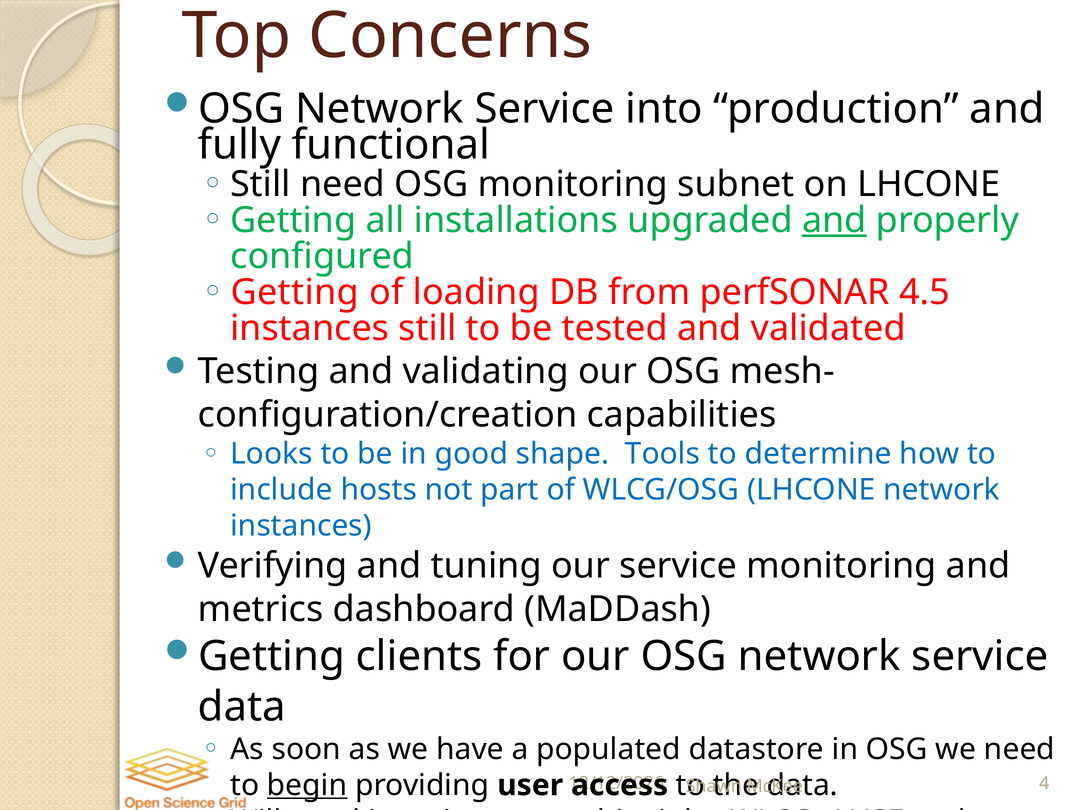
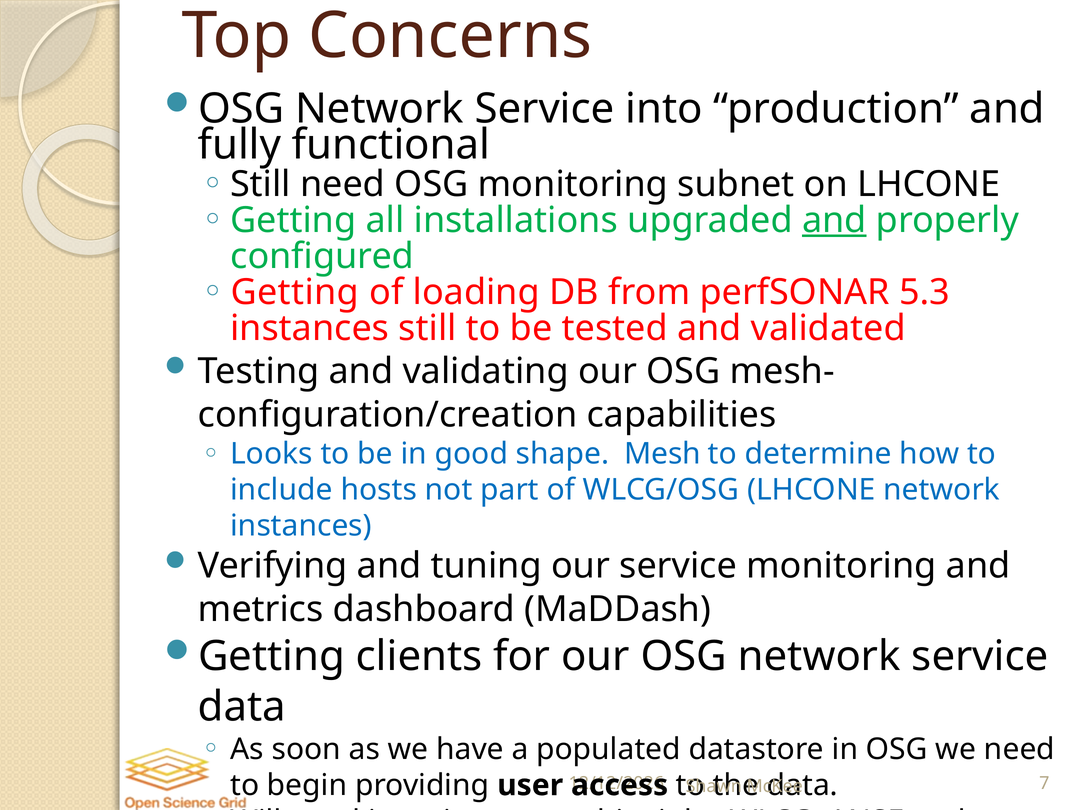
4.5: 4.5 -> 5.3
Tools: Tools -> Mesh
begin underline: present -> none
4: 4 -> 7
